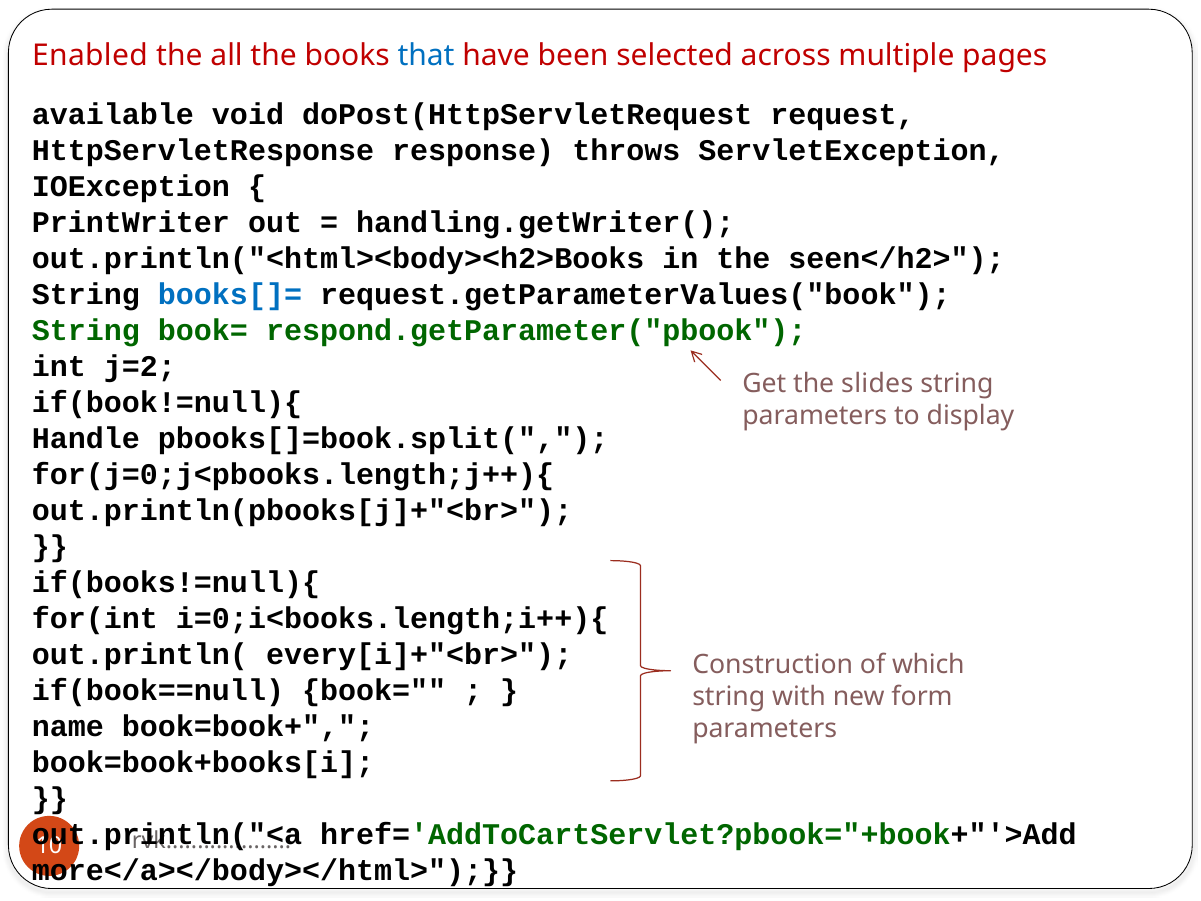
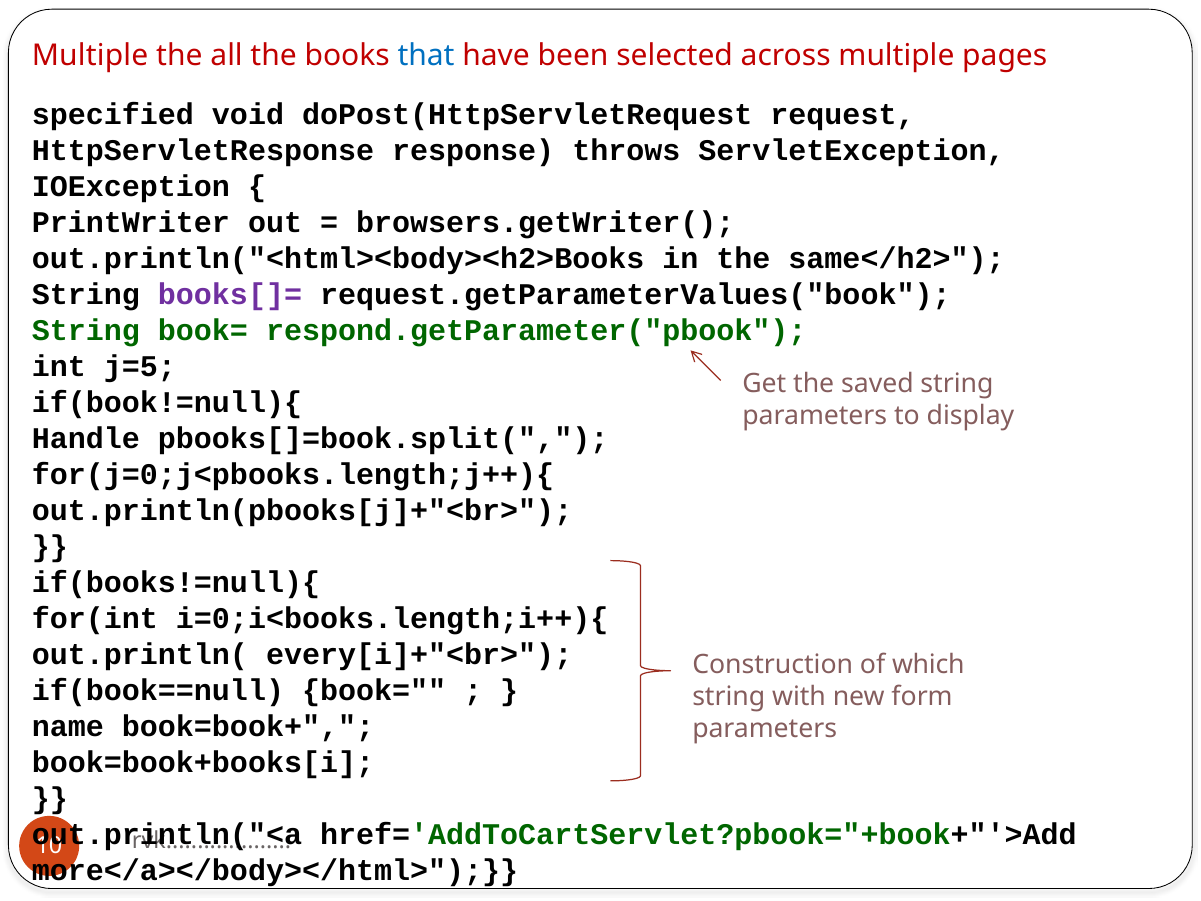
Enabled at (90, 56): Enabled -> Multiple
available: available -> specified
handling.getWriter(: handling.getWriter( -> browsers.getWriter(
seen</h2>: seen</h2> -> same</h2>
books[]= colour: blue -> purple
j=2: j=2 -> j=5
slides: slides -> saved
